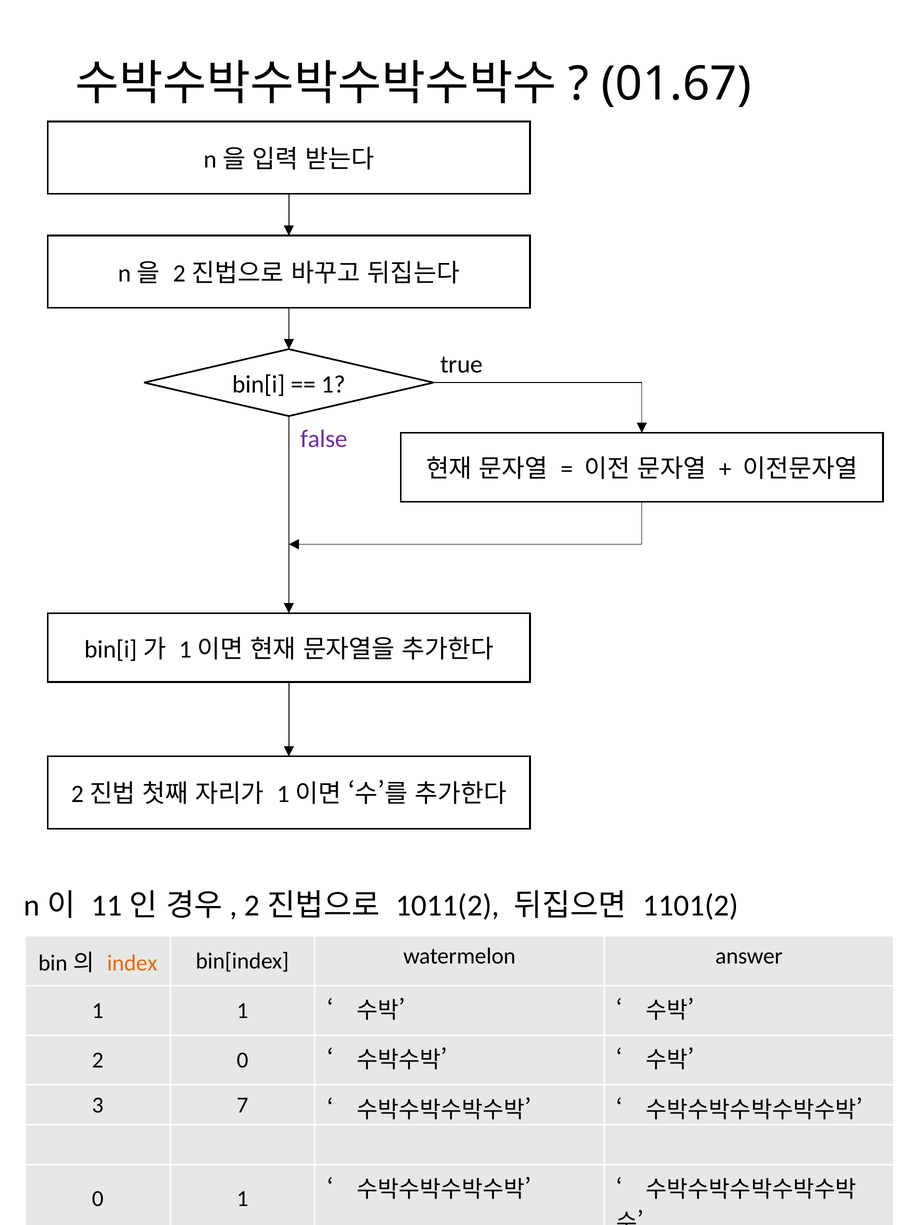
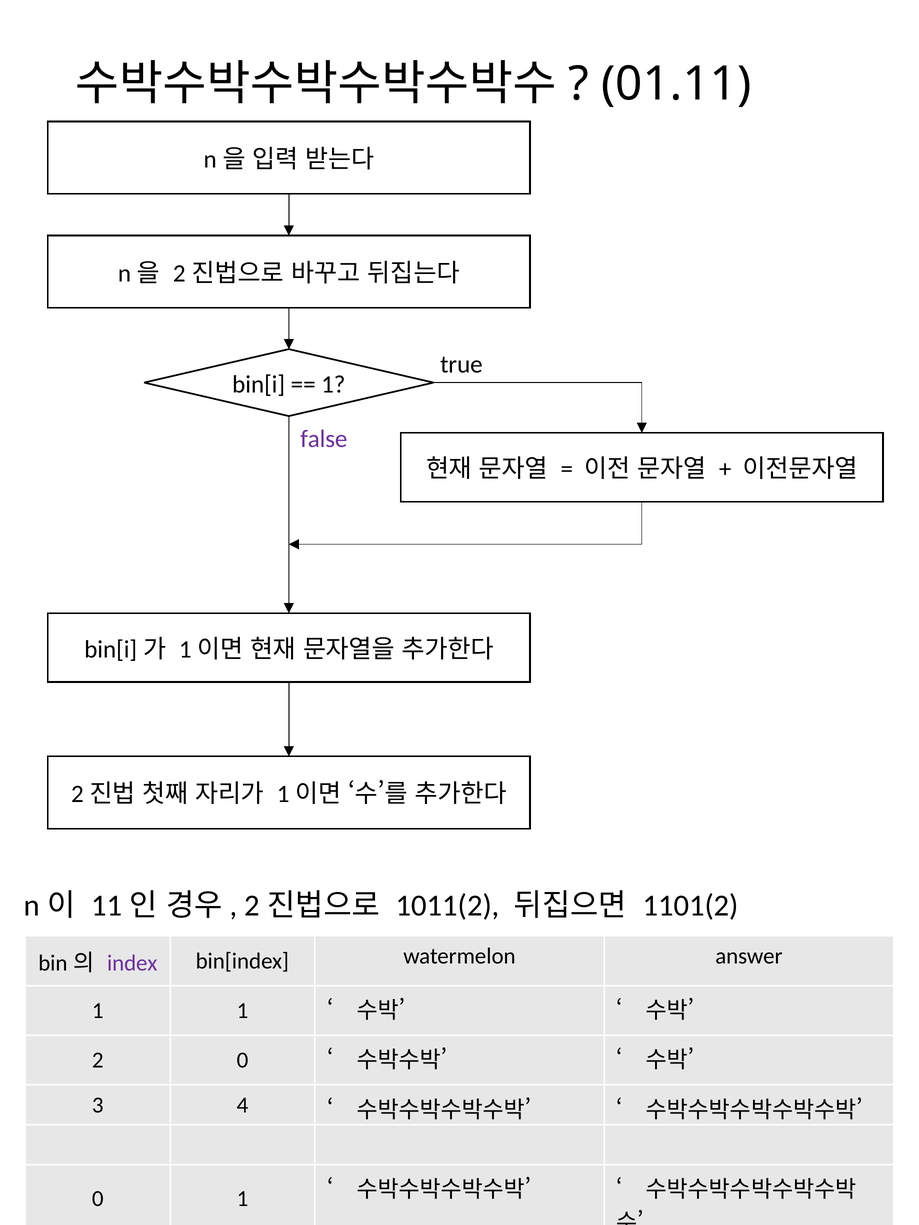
01.67: 01.67 -> 01.11
index colour: orange -> purple
7: 7 -> 4
